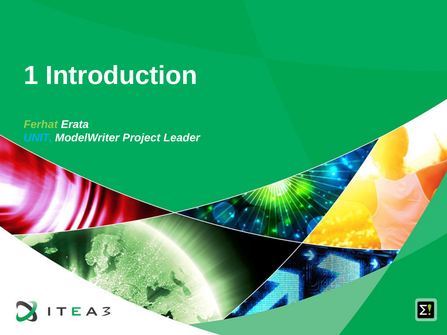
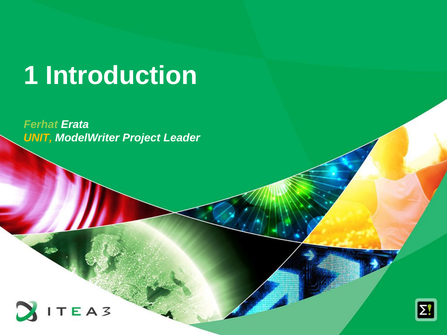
UNIT colour: light blue -> yellow
